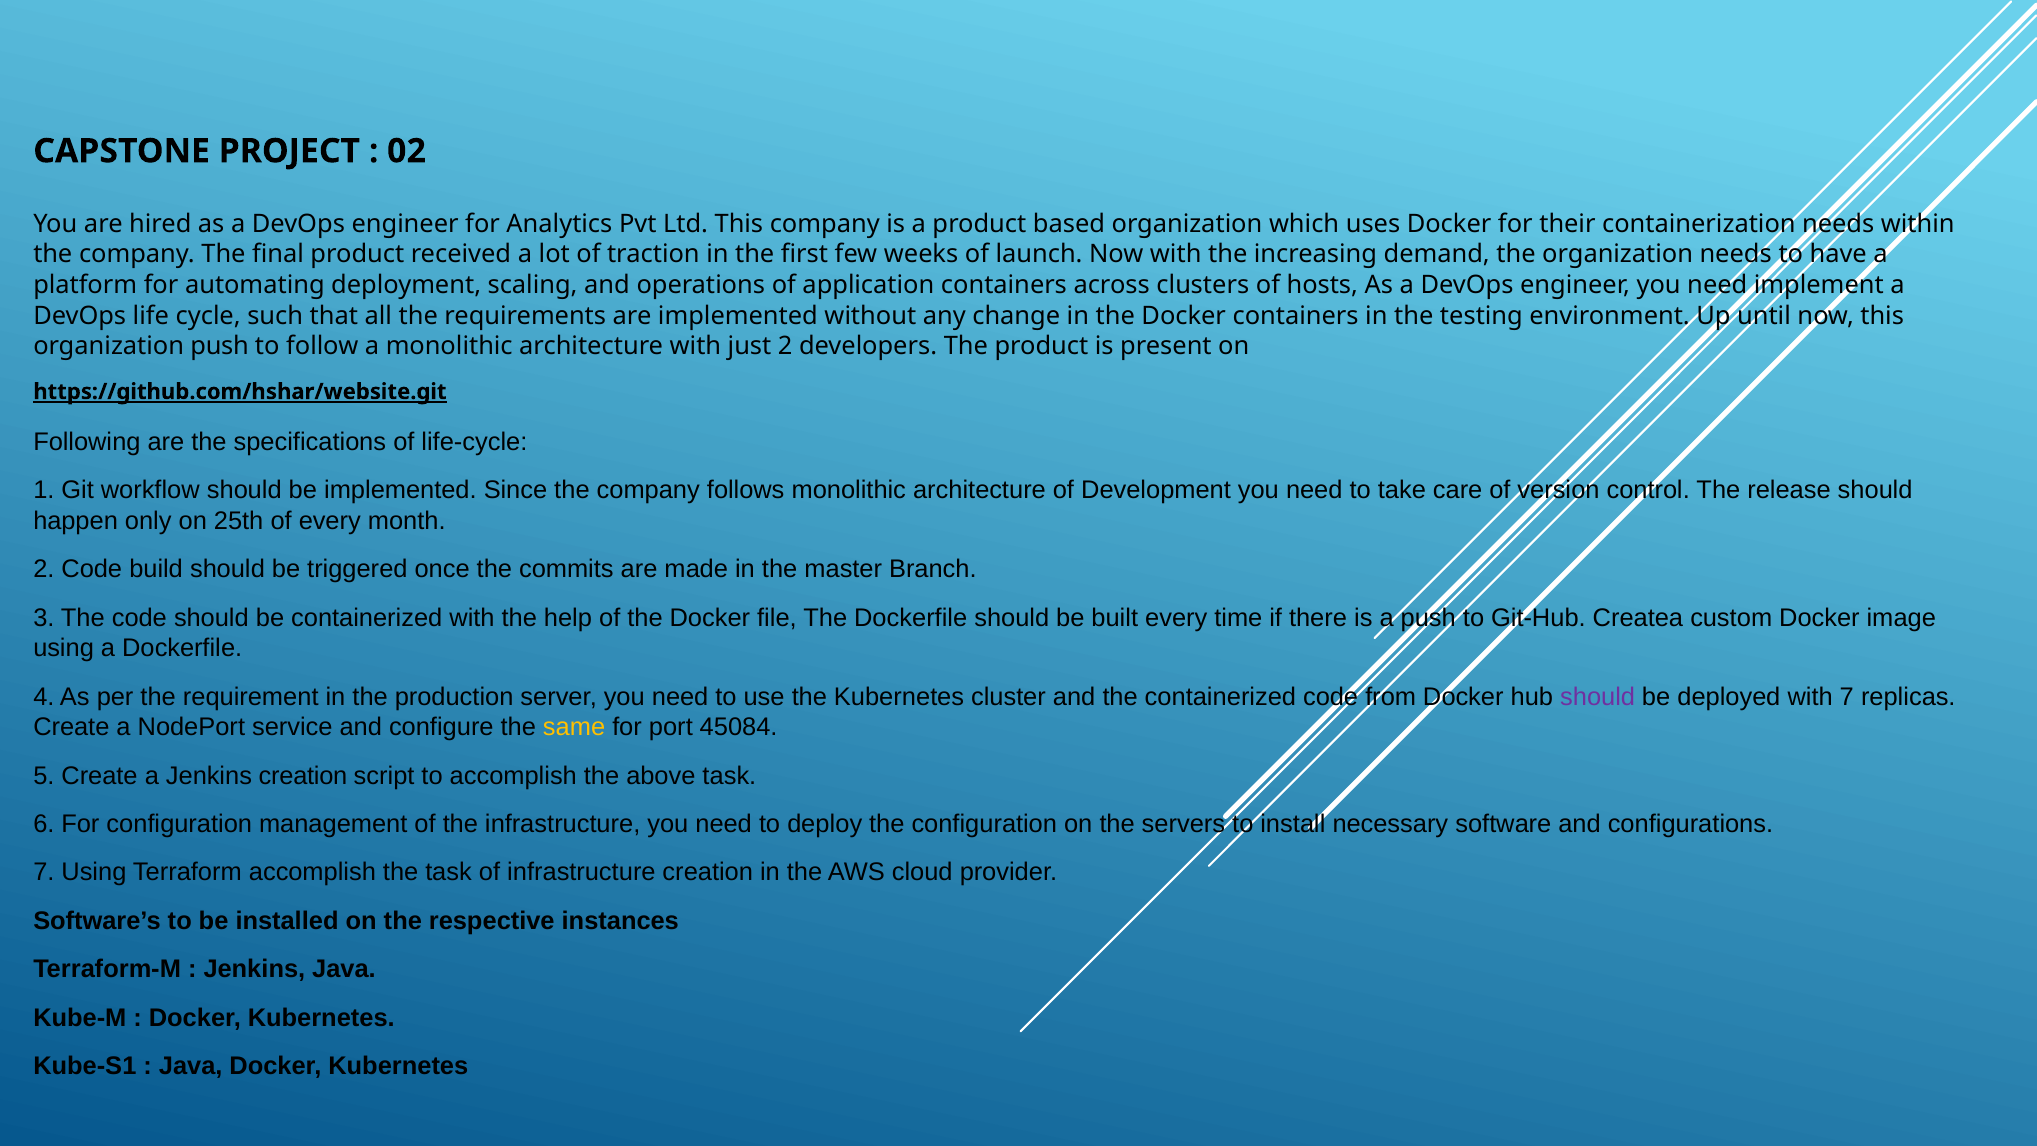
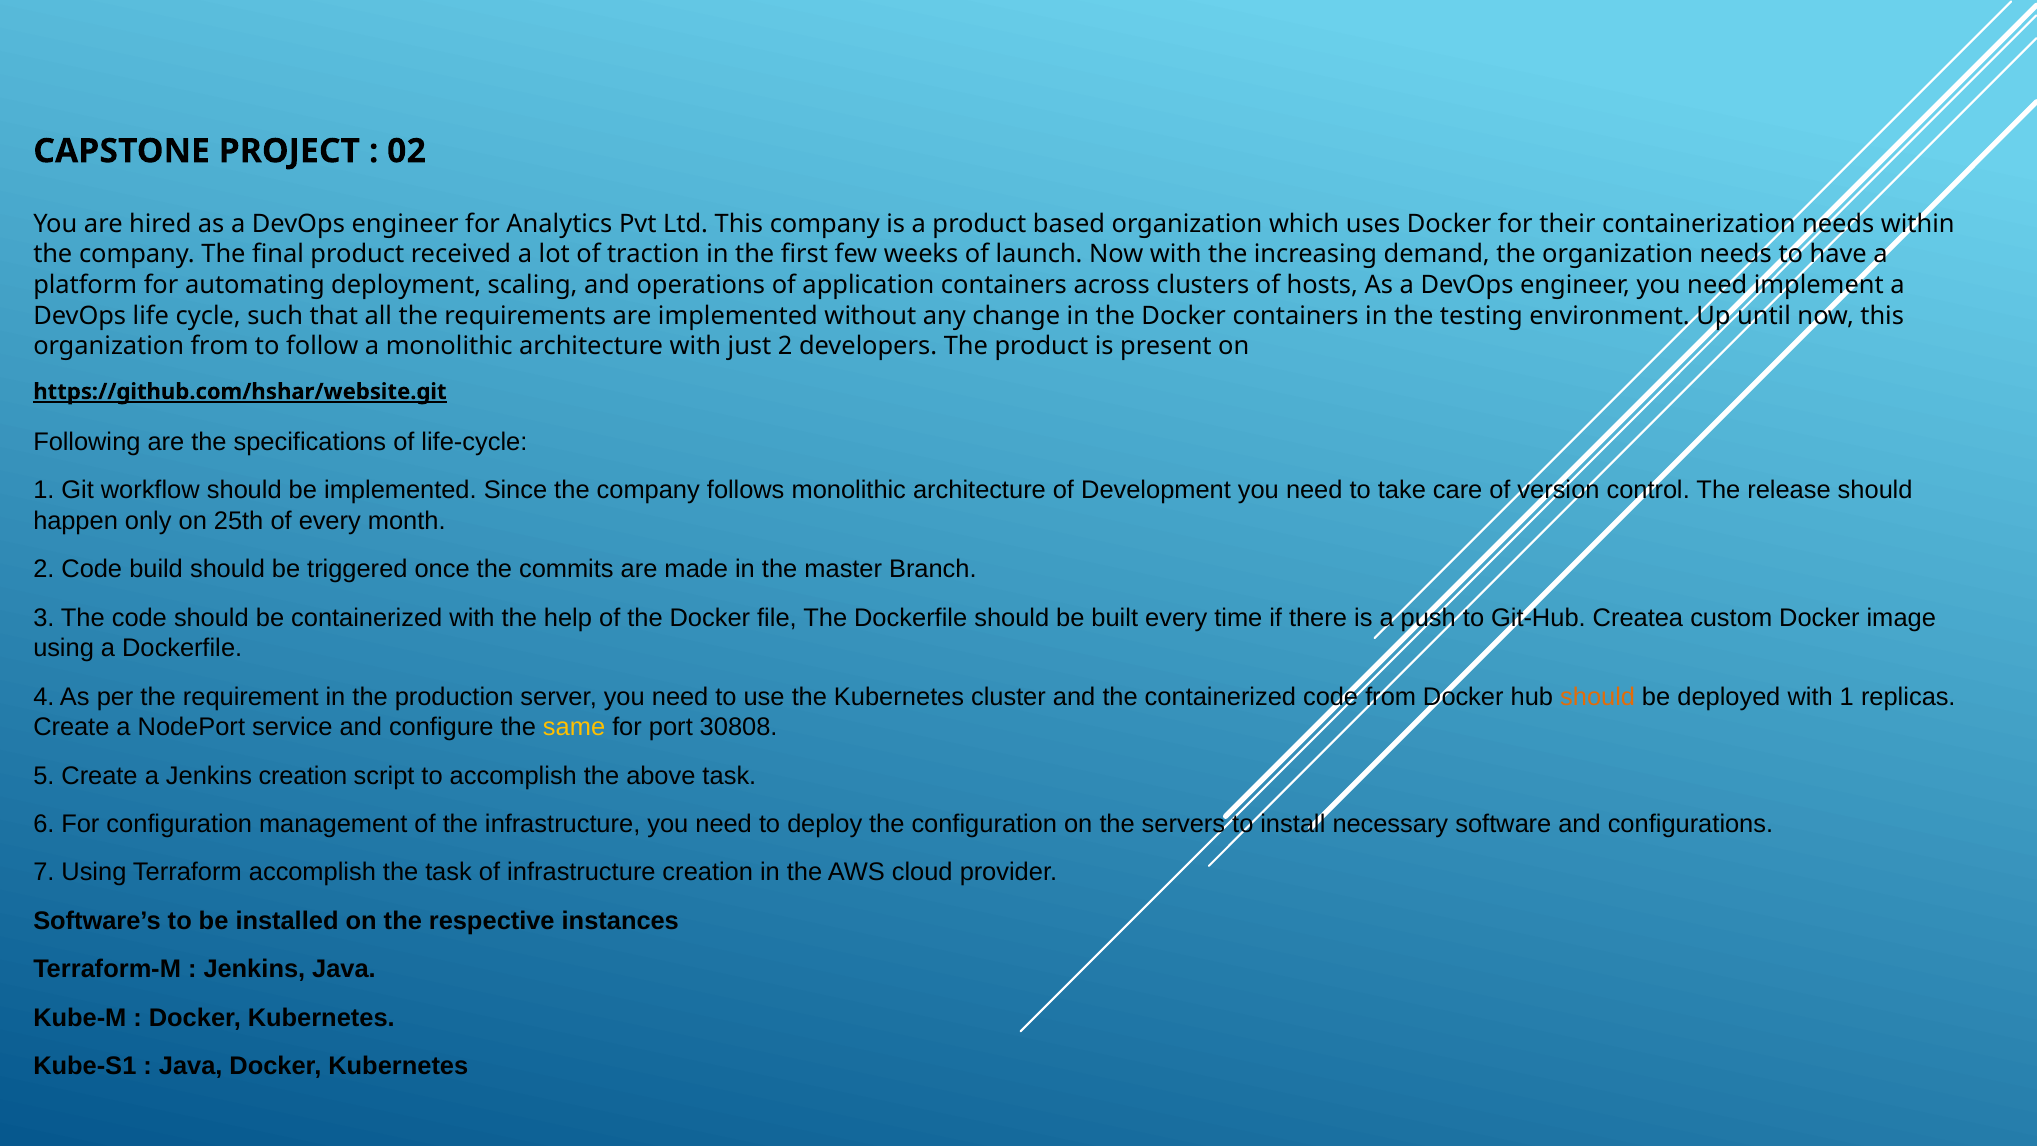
organization push: push -> from
should at (1598, 697) colour: purple -> orange
with 7: 7 -> 1
45084: 45084 -> 30808
